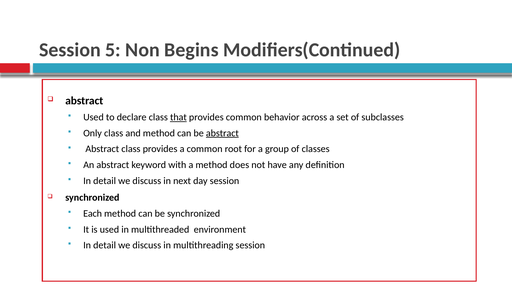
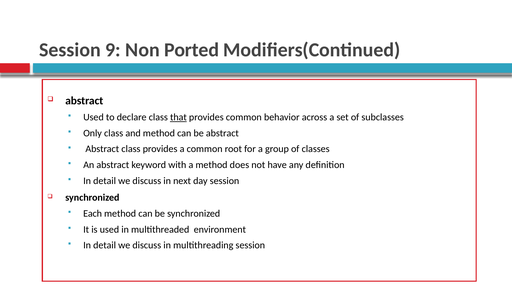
5: 5 -> 9
Begins: Begins -> Ported
abstract at (222, 133) underline: present -> none
